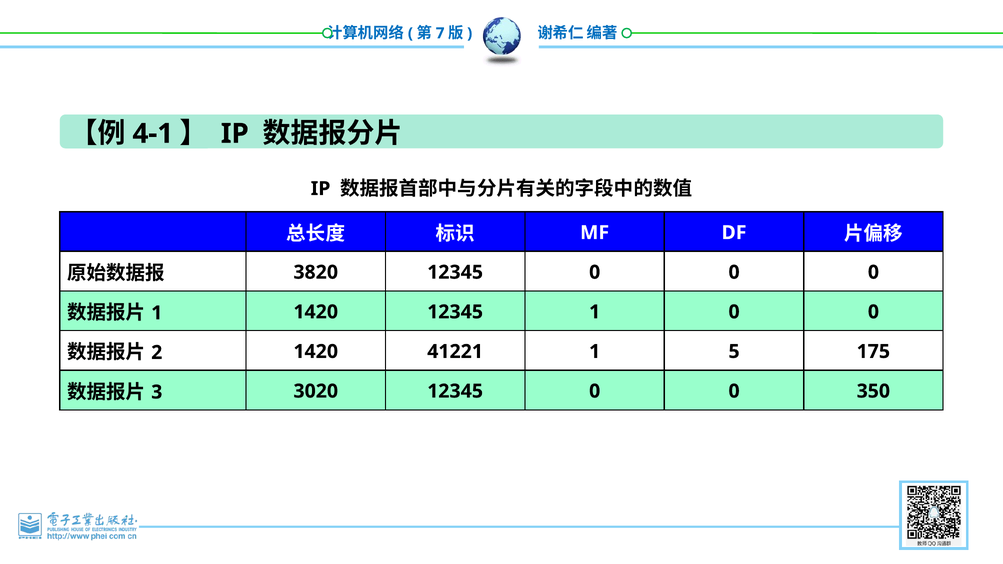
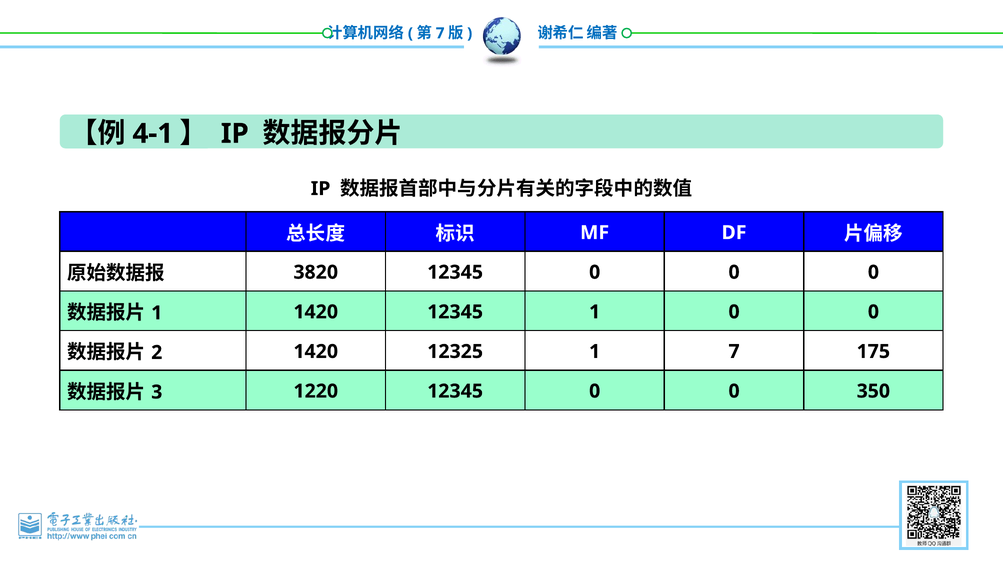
41221: 41221 -> 12325
1 5: 5 -> 7
3020: 3020 -> 1220
